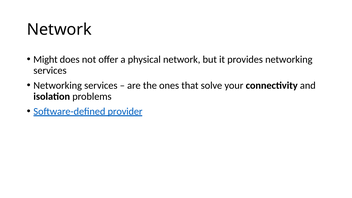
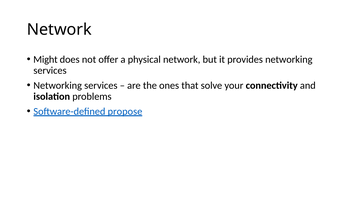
provider: provider -> propose
